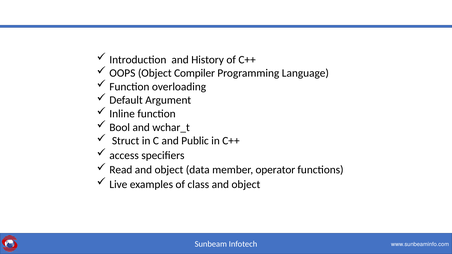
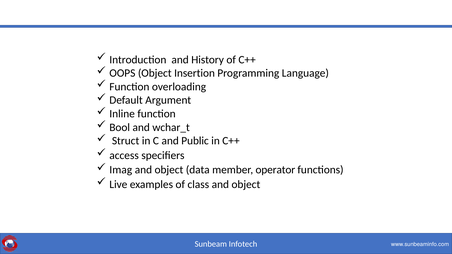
Compiler: Compiler -> Insertion
Read: Read -> Imag
